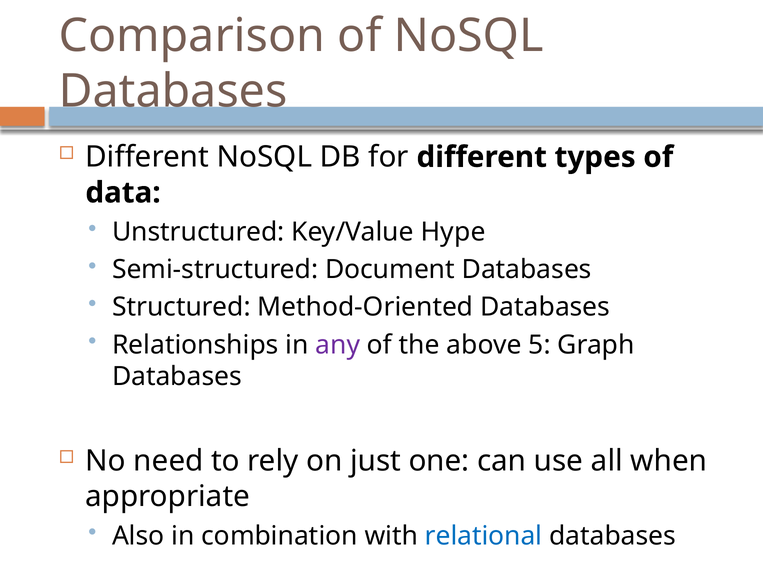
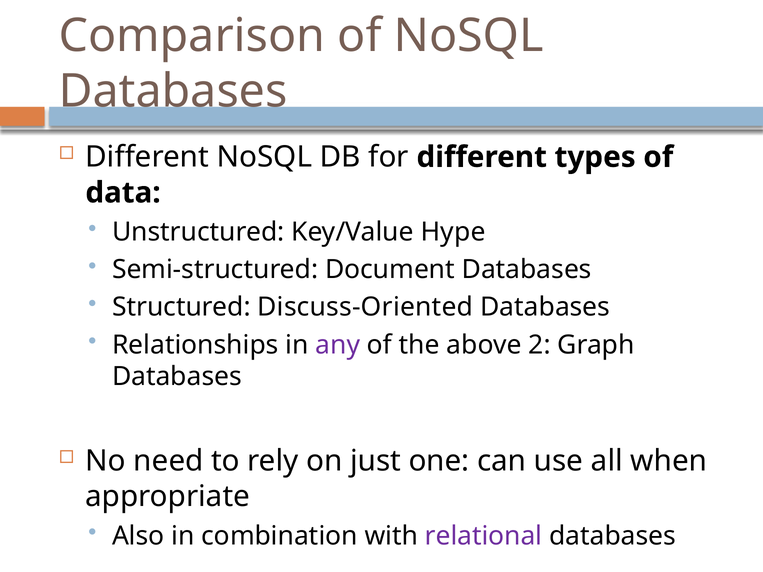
Method-Oriented: Method-Oriented -> Discuss-Oriented
5: 5 -> 2
relational colour: blue -> purple
